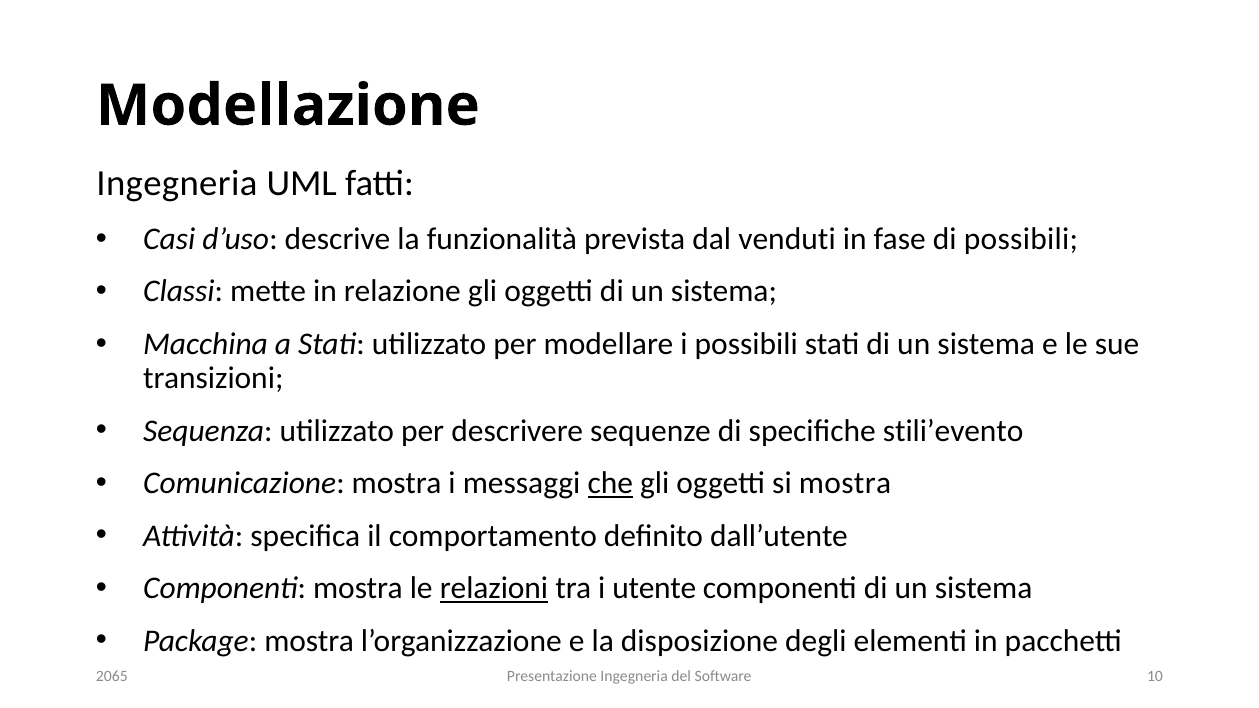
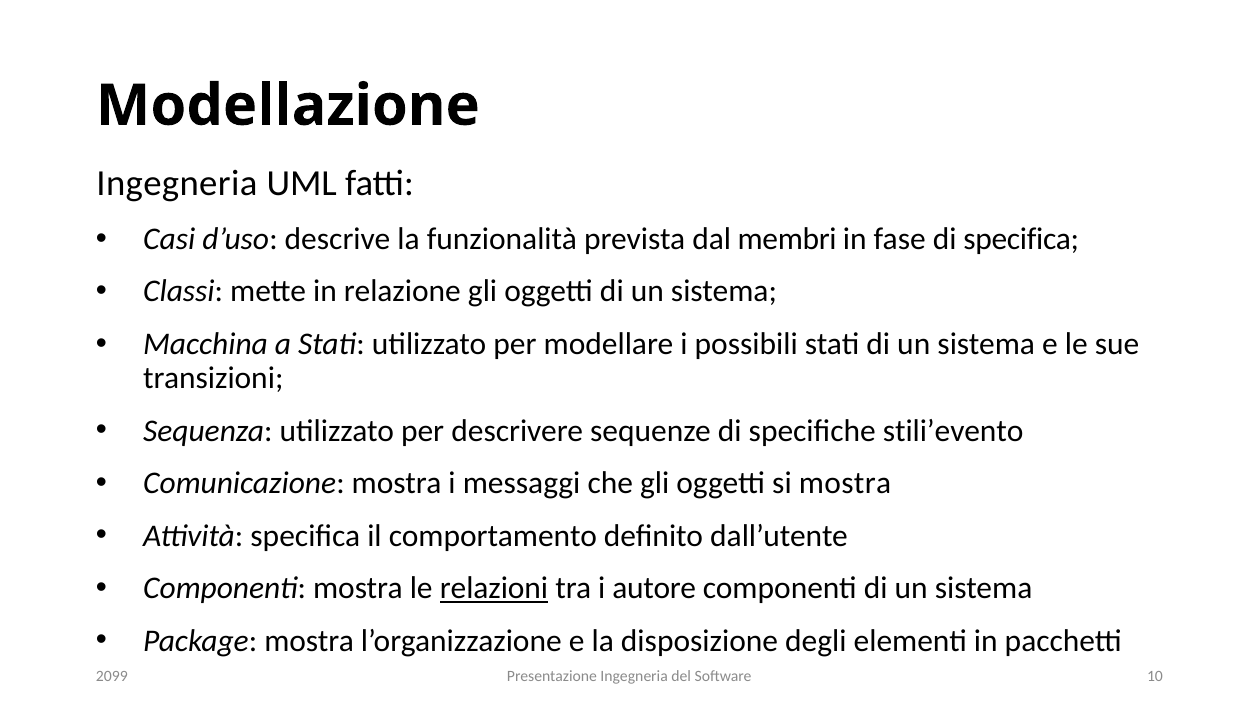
venduti: venduti -> membri
di possibili: possibili -> specifica
che underline: present -> none
utente: utente -> autore
2065: 2065 -> 2099
